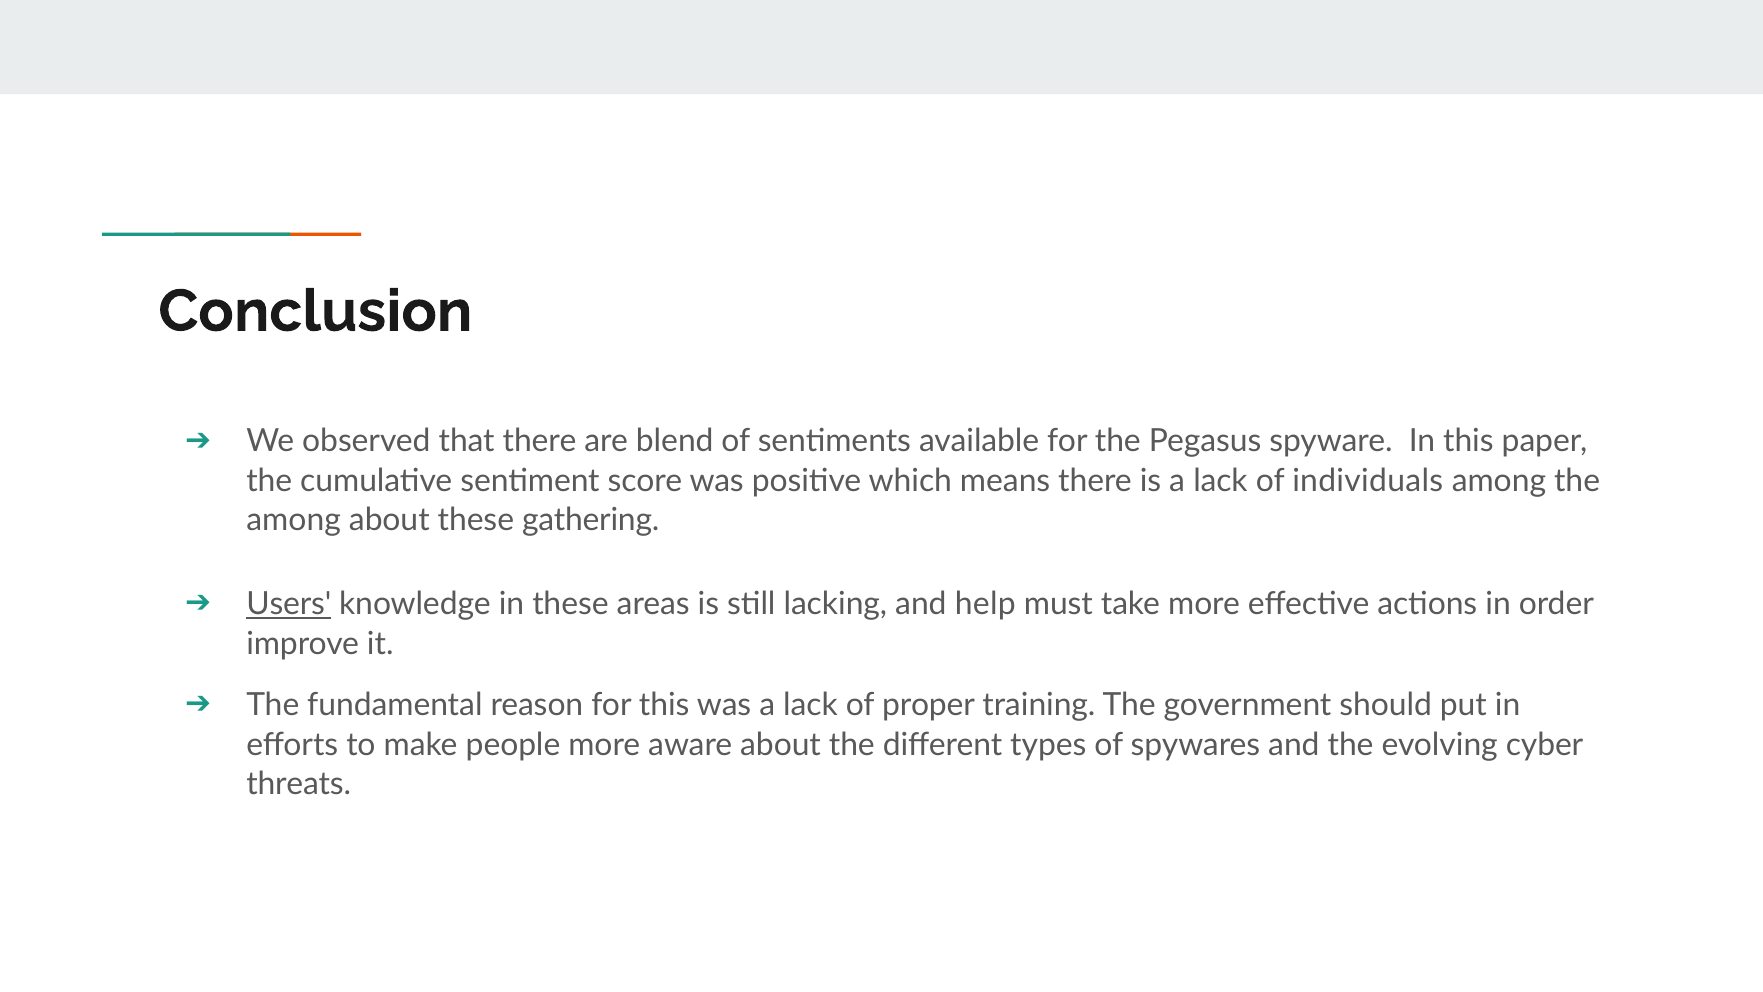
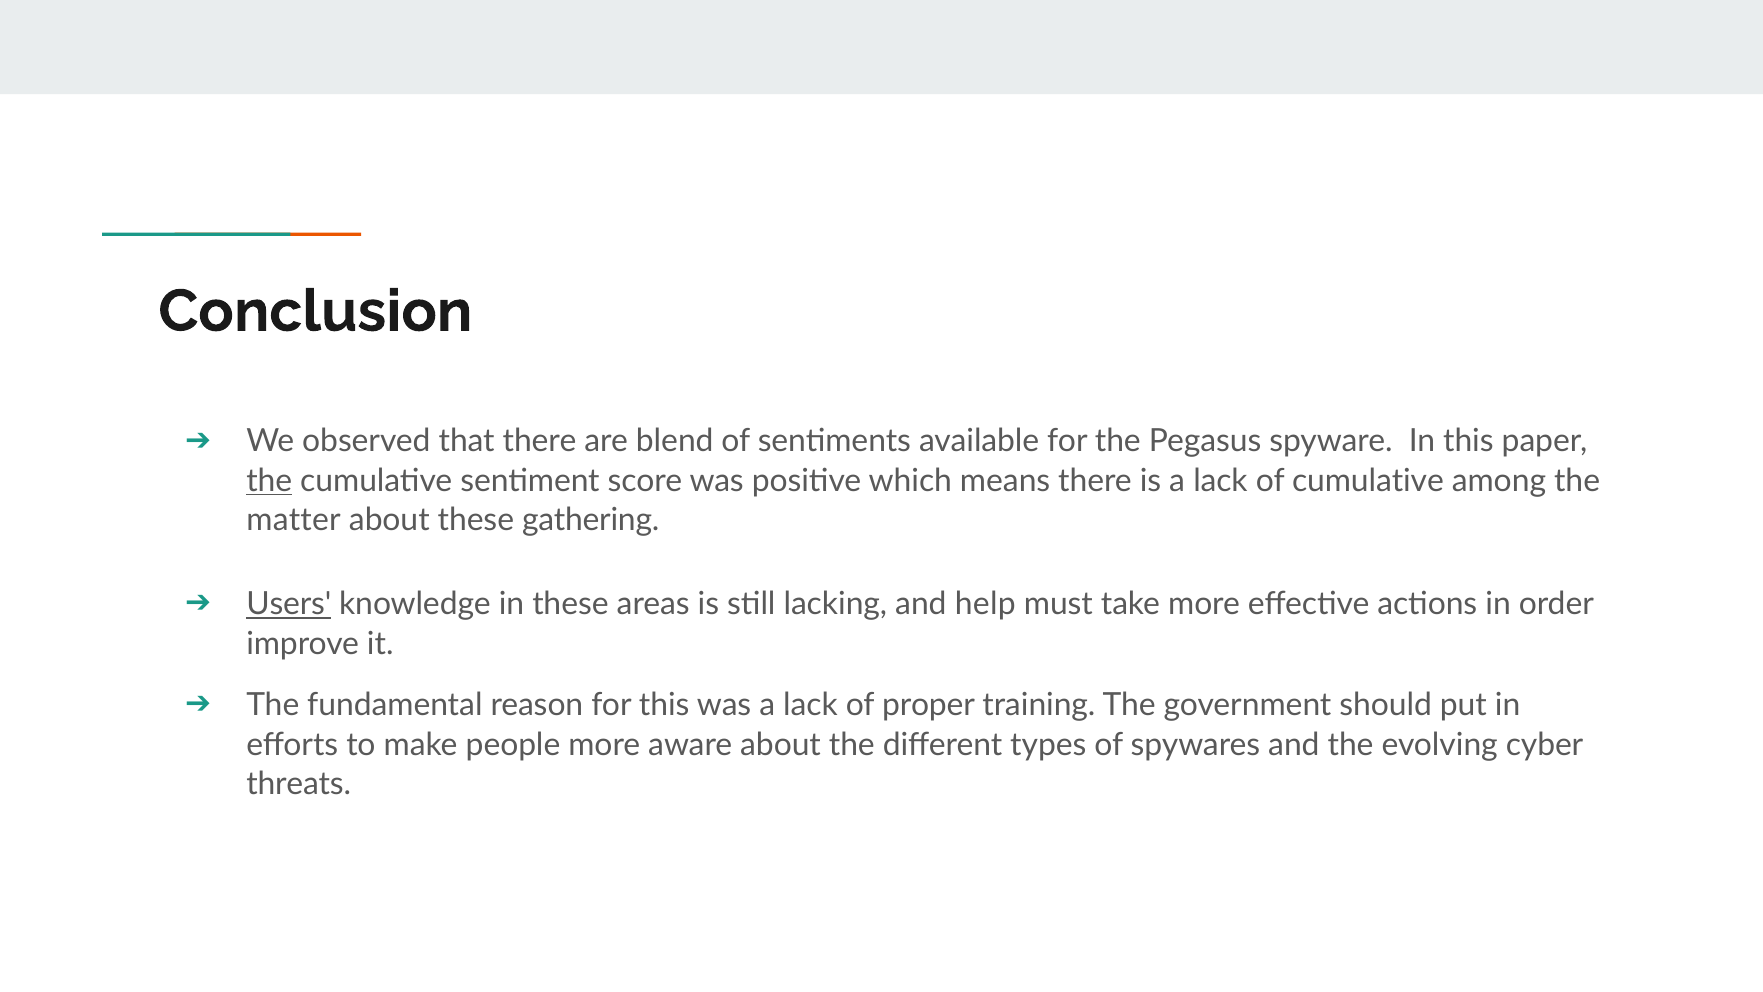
the at (269, 481) underline: none -> present
of individuals: individuals -> cumulative
among at (294, 520): among -> matter
